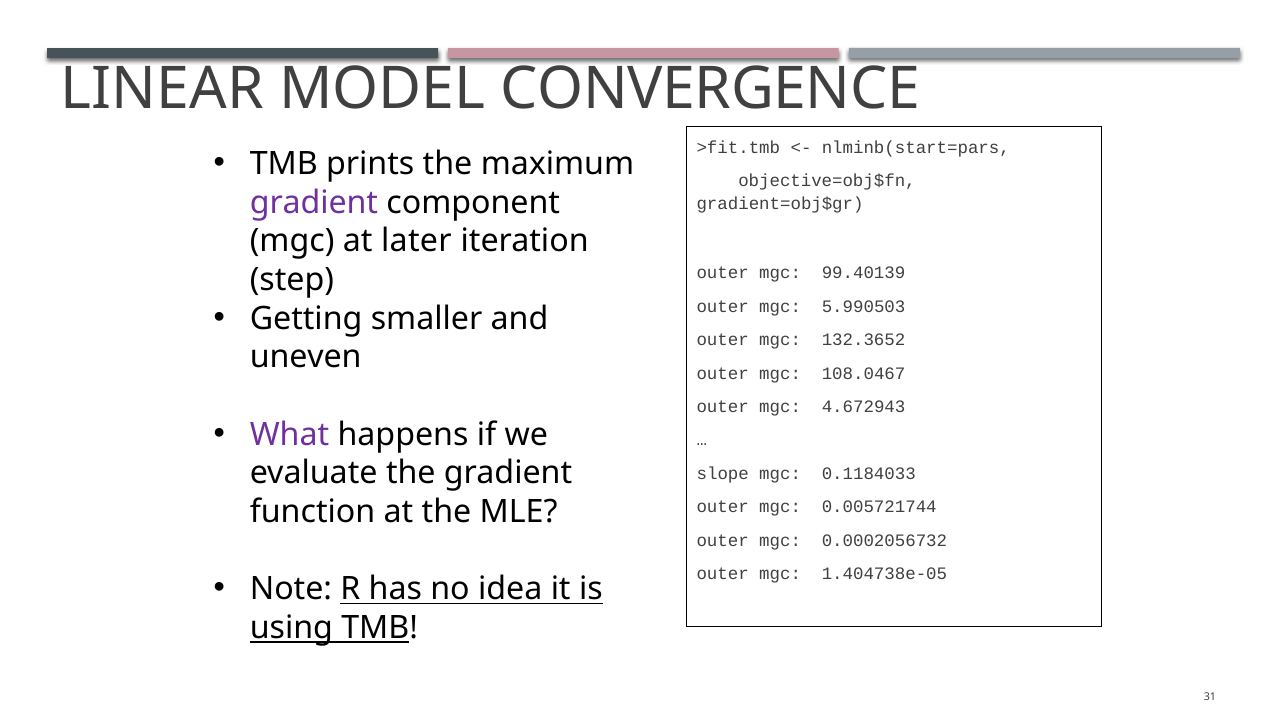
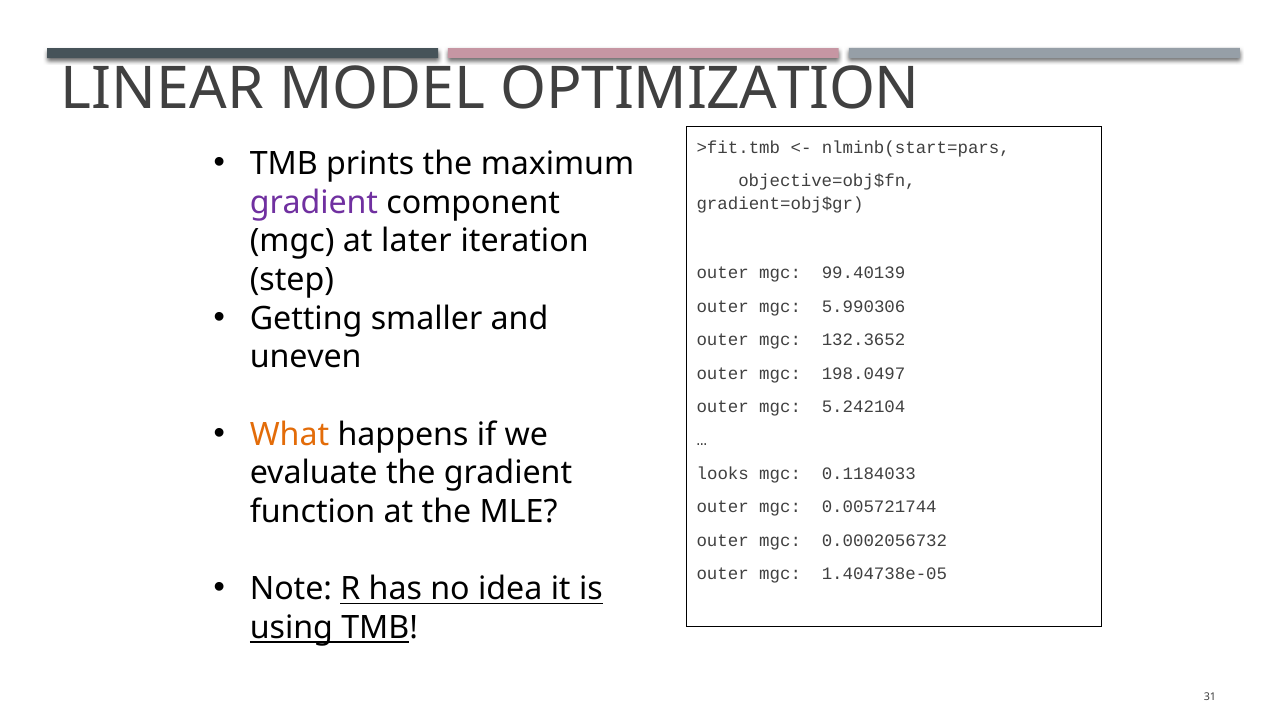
CONVERGENCE: CONVERGENCE -> OPTIMIZATION
5.990503: 5.990503 -> 5.990306
108.0467: 108.0467 -> 198.0497
4.672943: 4.672943 -> 5.242104
What colour: purple -> orange
slope: slope -> looks
